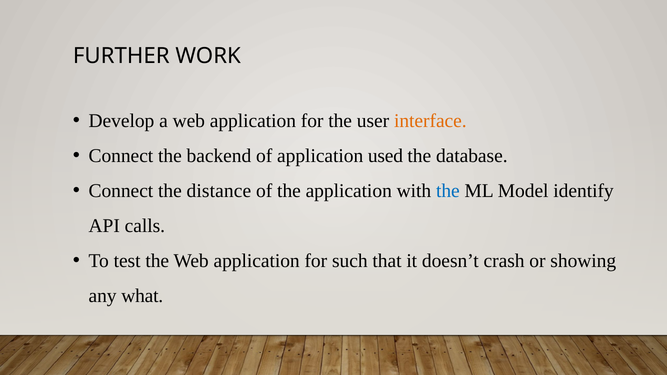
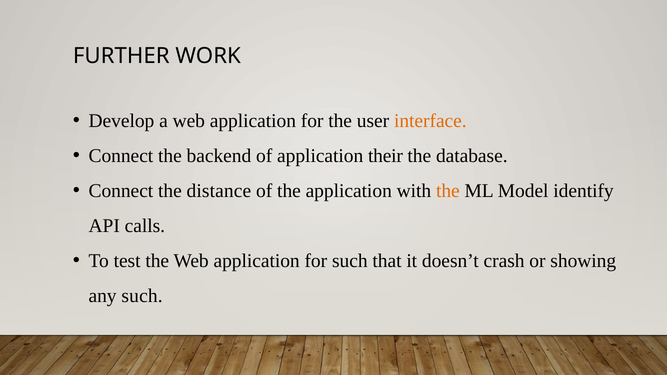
used: used -> their
the at (448, 191) colour: blue -> orange
any what: what -> such
